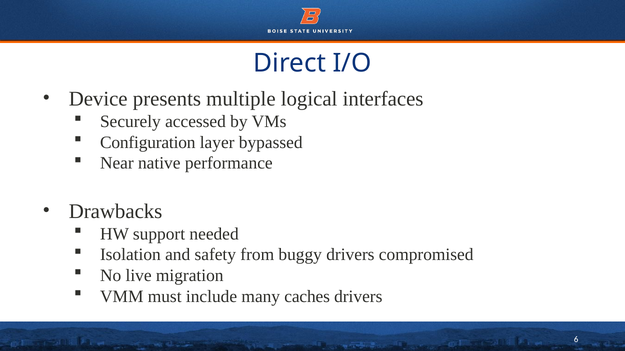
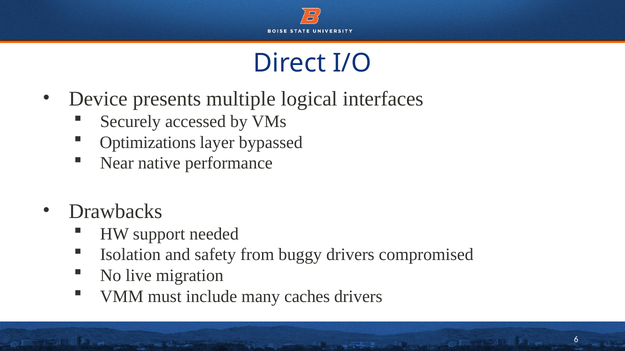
Configuration: Configuration -> Optimizations
